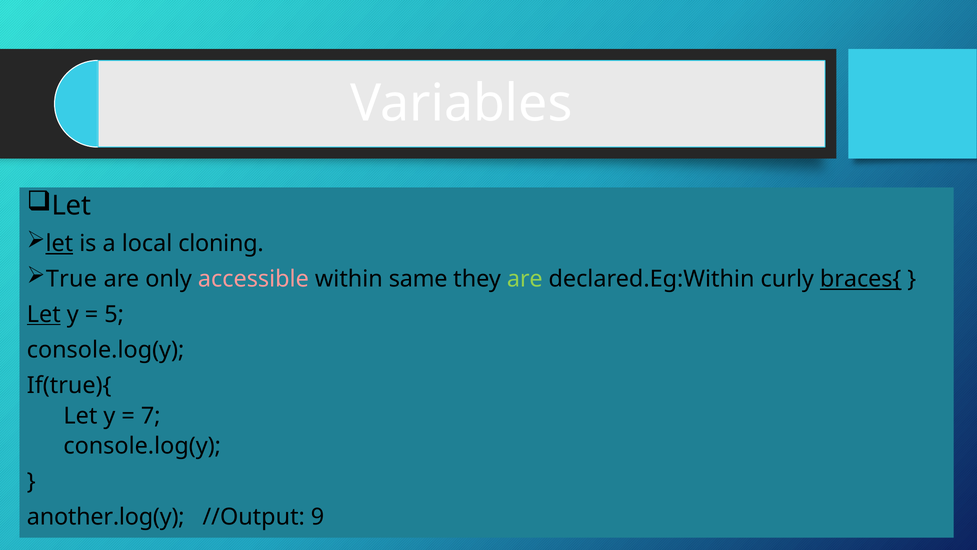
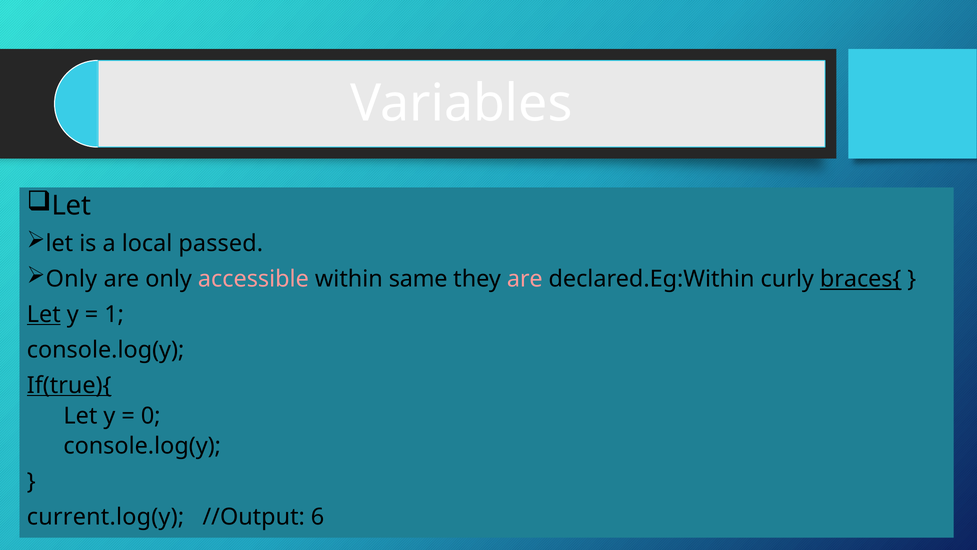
let at (59, 243) underline: present -> none
cloning: cloning -> passed
True at (71, 279): True -> Only
are at (525, 279) colour: light green -> pink
5: 5 -> 1
If(true){ underline: none -> present
7: 7 -> 0
another.log(y: another.log(y -> current.log(y
9: 9 -> 6
